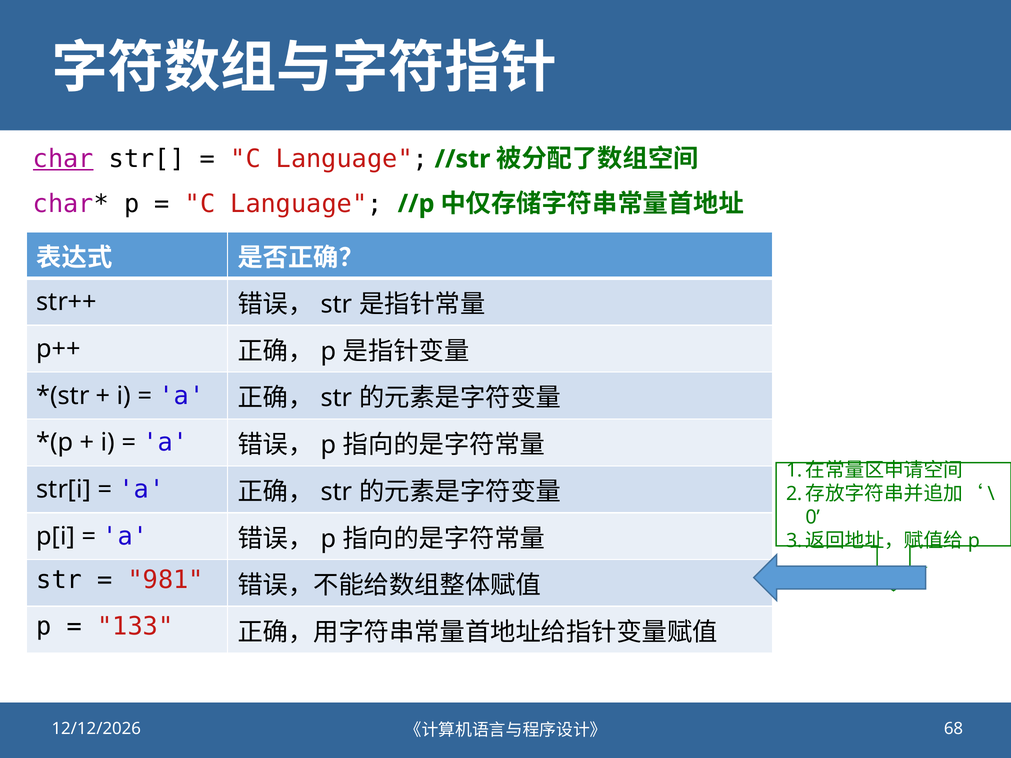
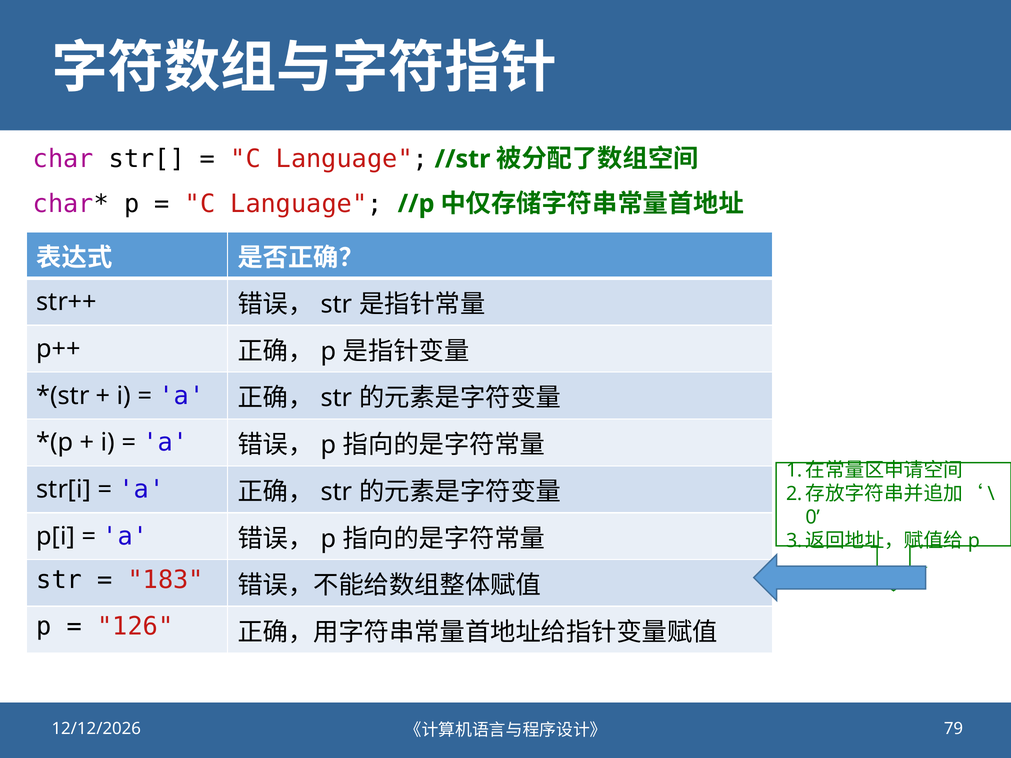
char underline: present -> none
981: 981 -> 183
133: 133 -> 126
68: 68 -> 79
